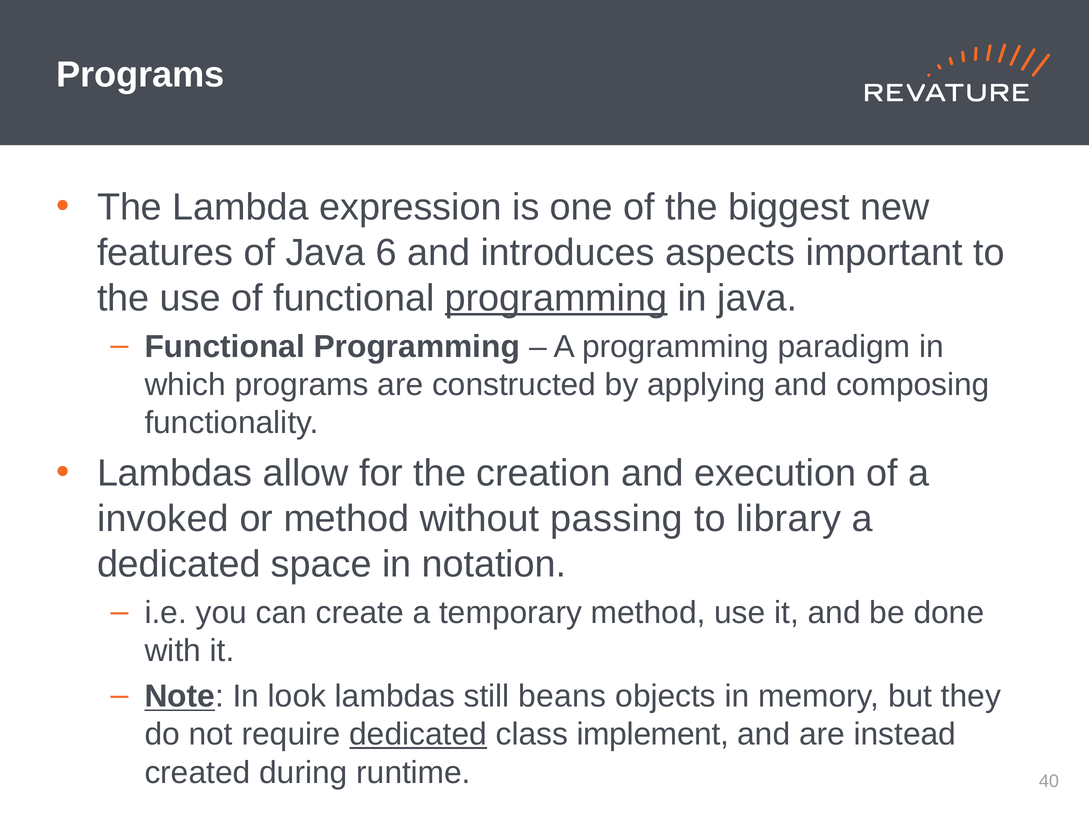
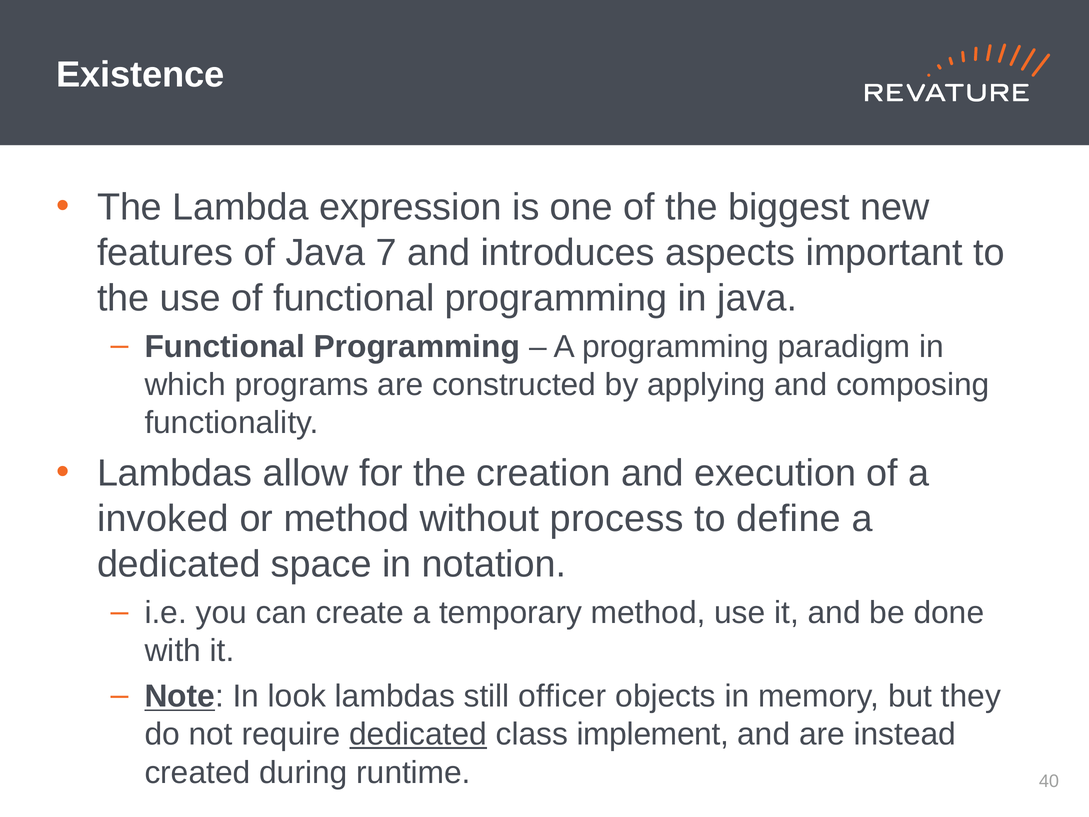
Programs at (140, 75): Programs -> Existence
6: 6 -> 7
programming at (556, 298) underline: present -> none
passing: passing -> process
library: library -> define
beans: beans -> officer
